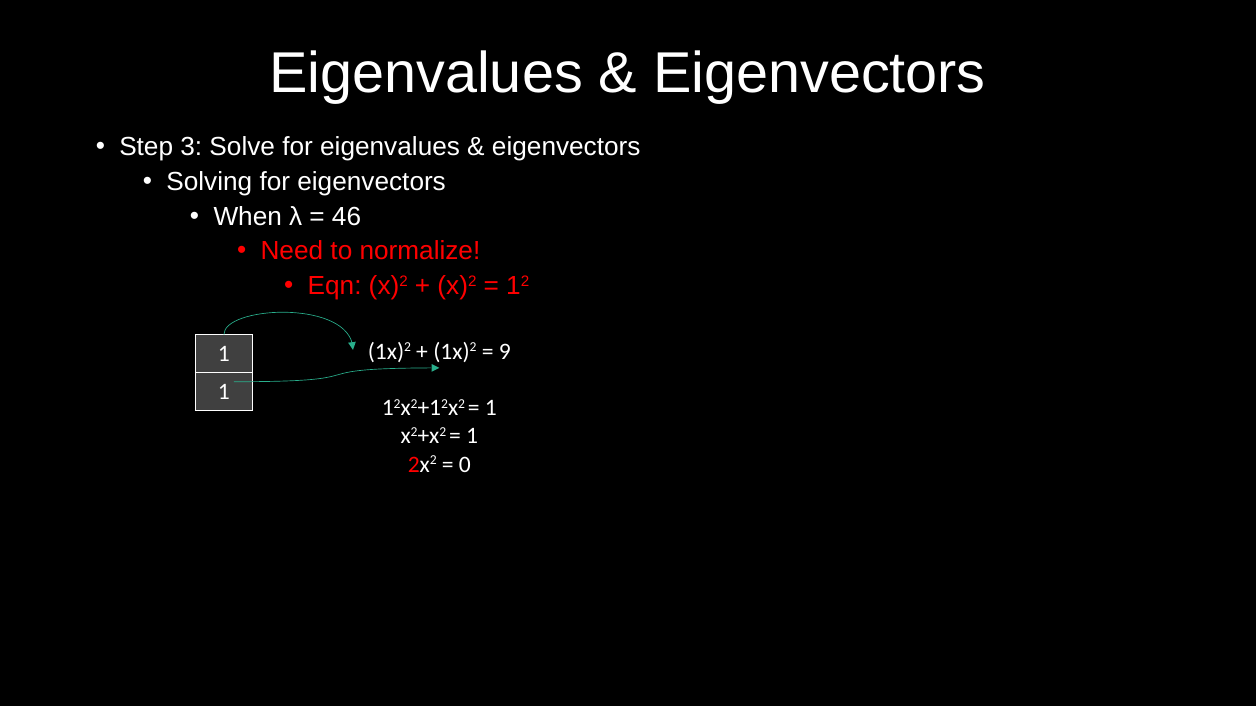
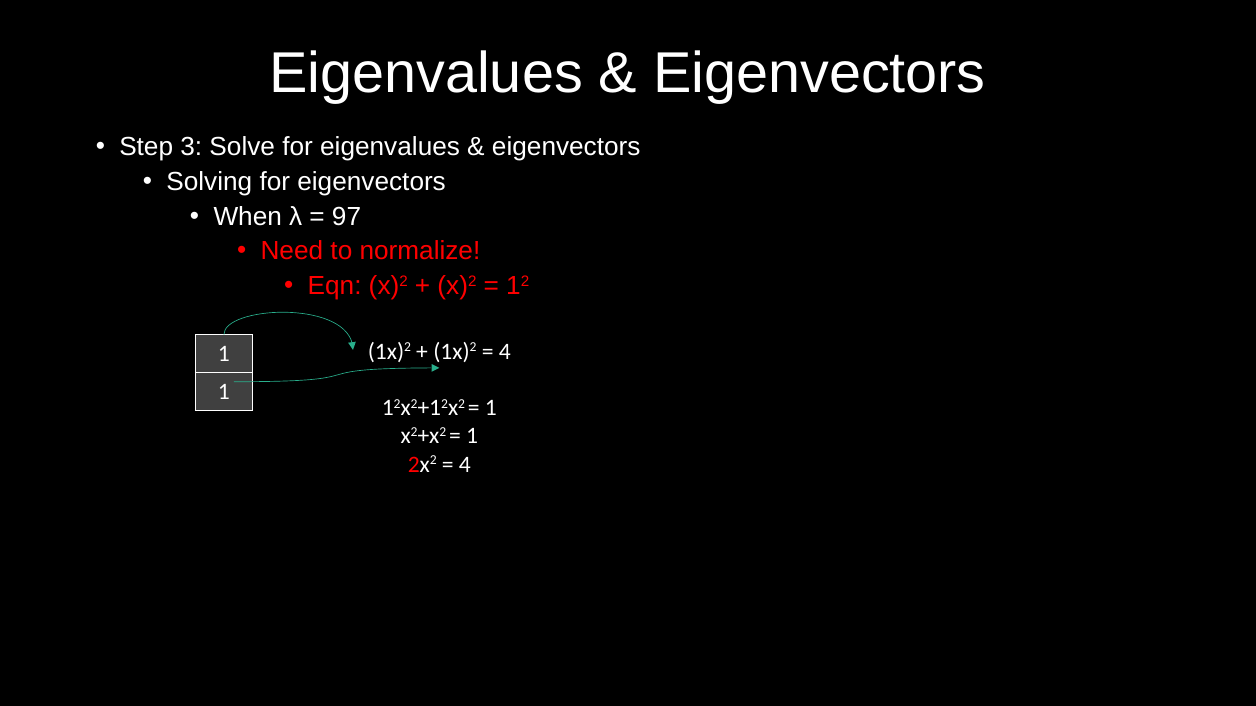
46: 46 -> 97
9 at (505, 352): 9 -> 4
0 at (465, 465): 0 -> 4
